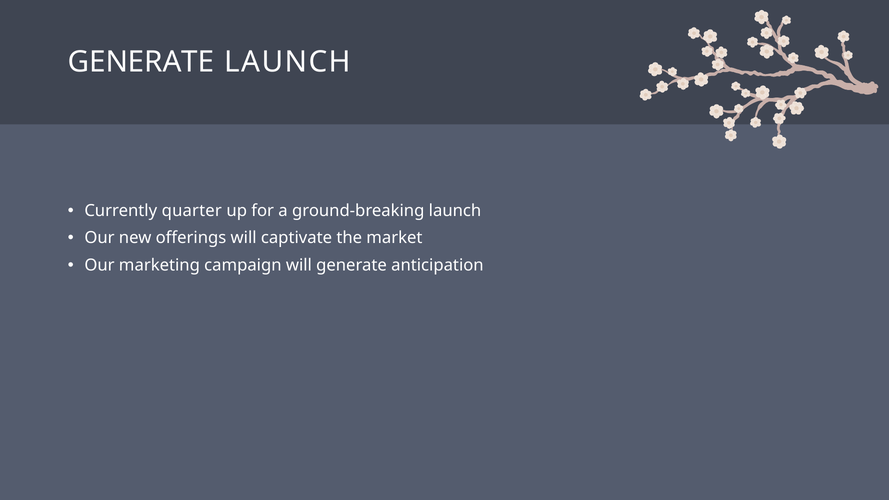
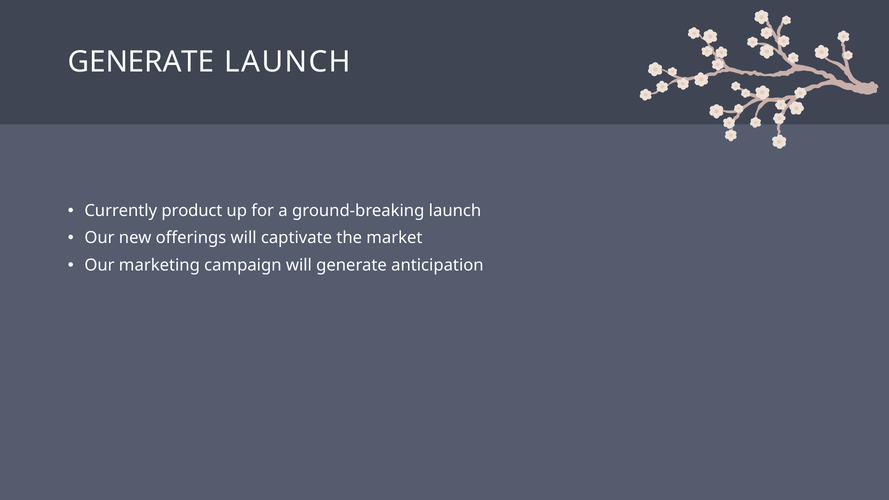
quarter: quarter -> product
